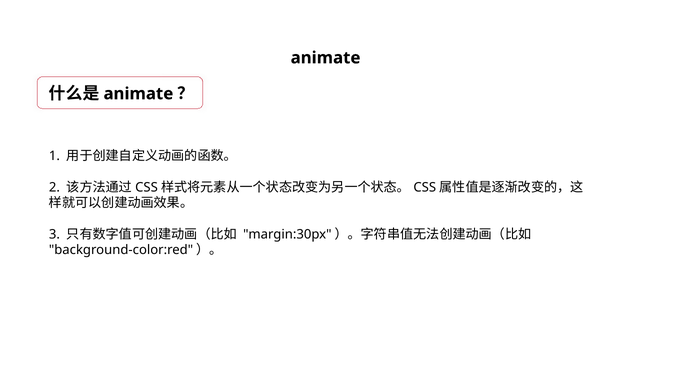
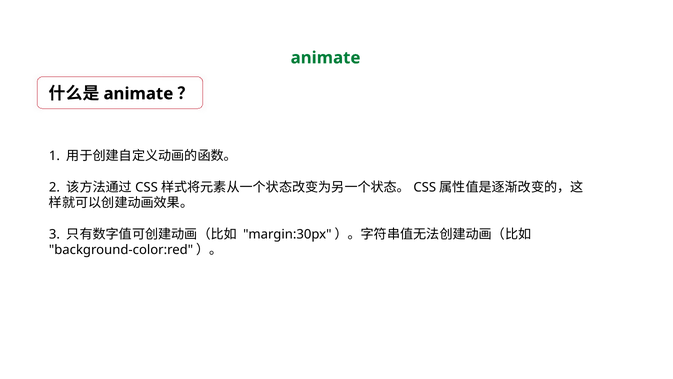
animate at (326, 58) colour: black -> green
